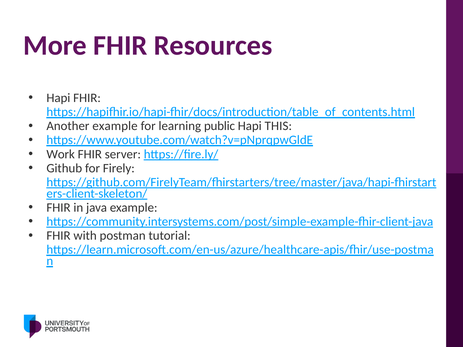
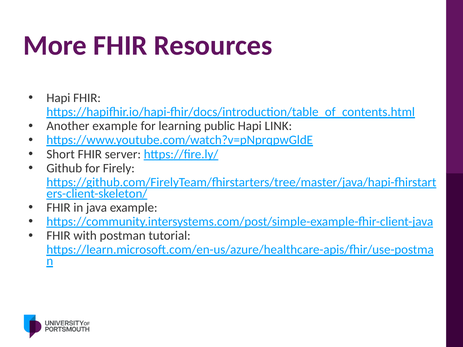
THIS: THIS -> LINK
Work: Work -> Short
